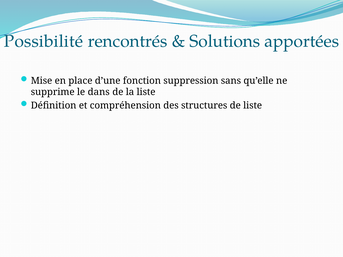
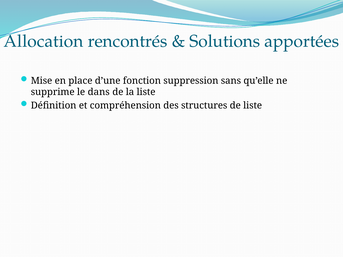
Possibilité: Possibilité -> Allocation
